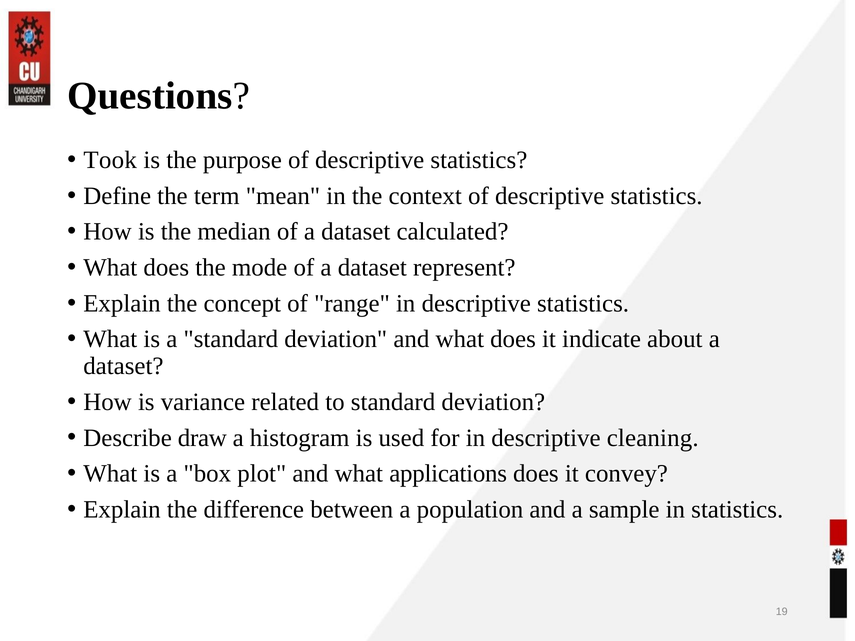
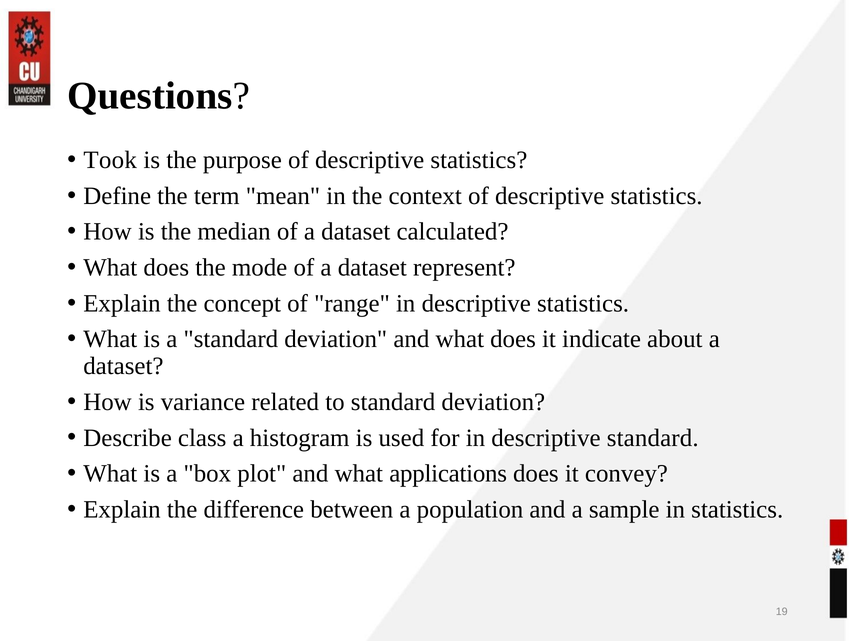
draw: draw -> class
descriptive cleaning: cleaning -> standard
